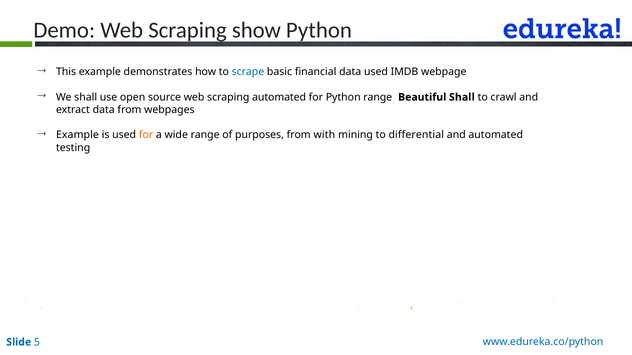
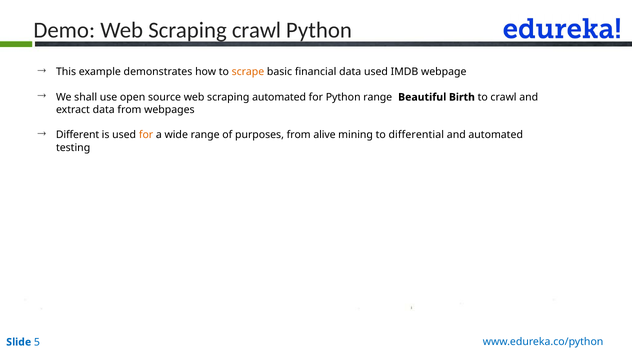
Scraping show: show -> crawl
scrape colour: blue -> orange
Beautiful Shall: Shall -> Birth
Example at (77, 135): Example -> Different
with: with -> alive
